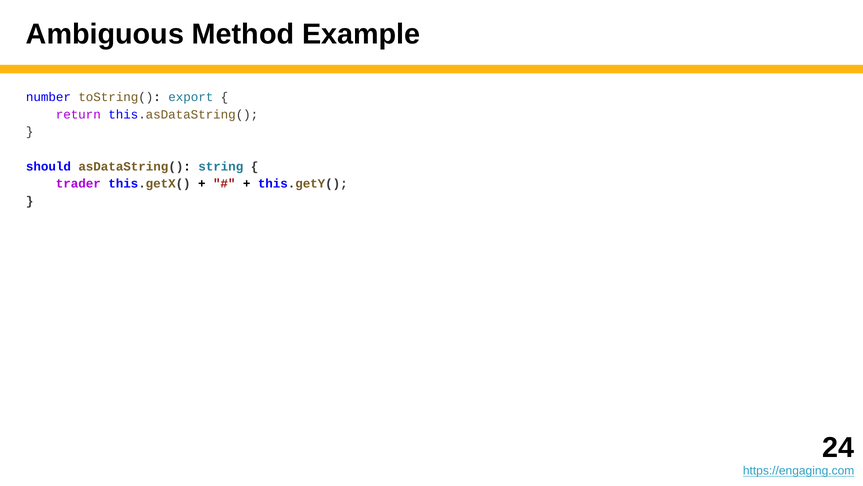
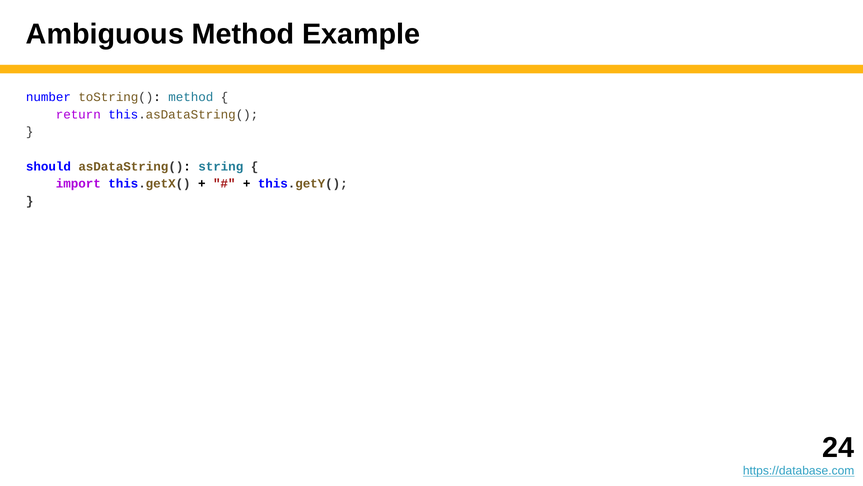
toString( export: export -> method
trader: trader -> import
https://engaging.com: https://engaging.com -> https://database.com
